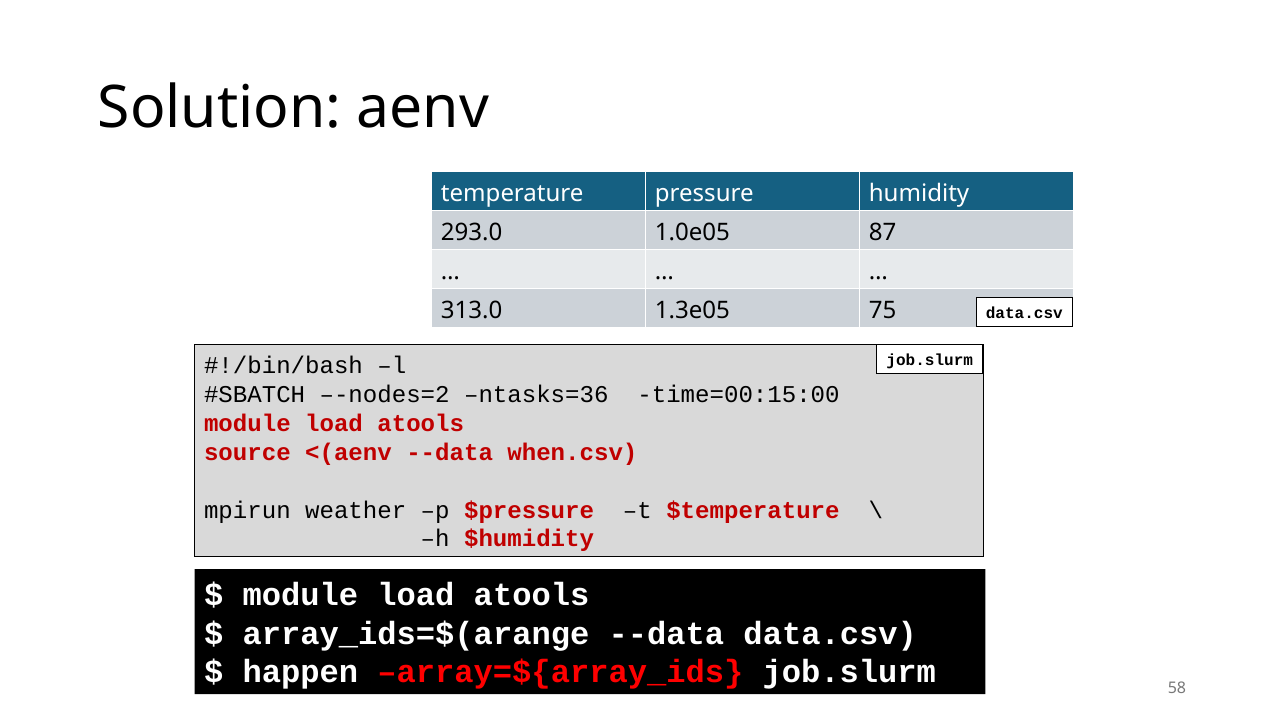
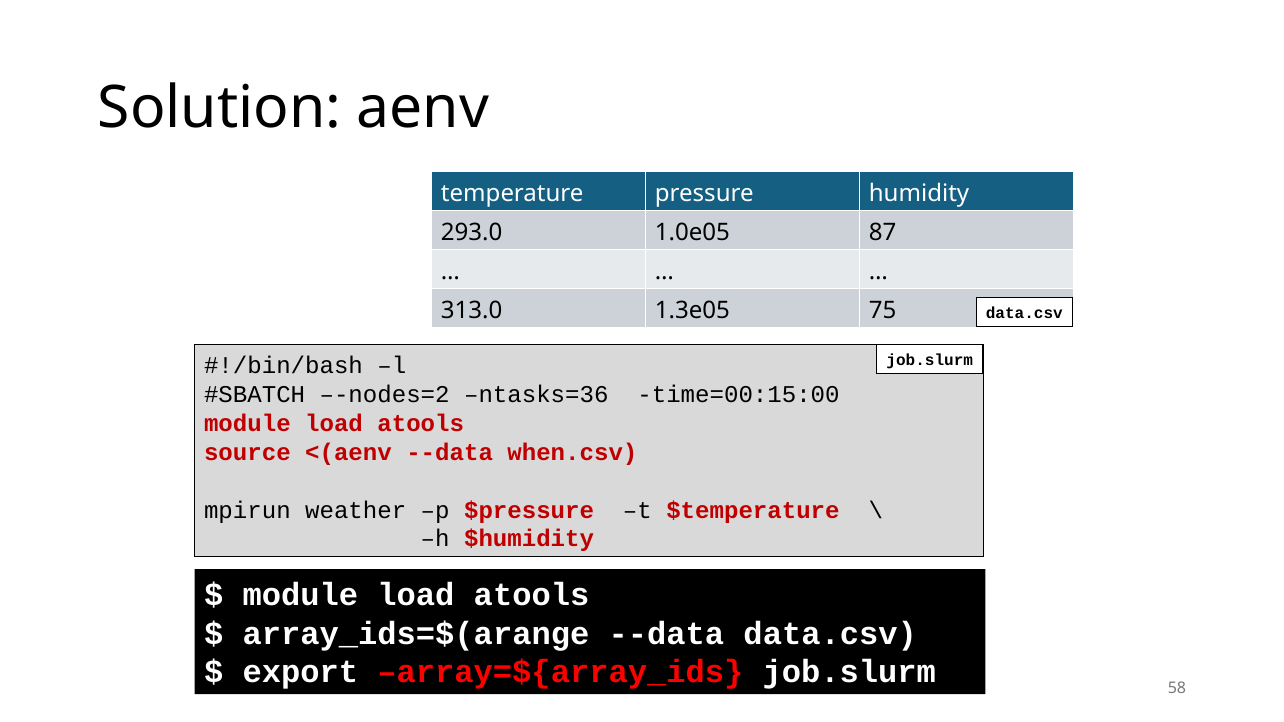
happen: happen -> export
